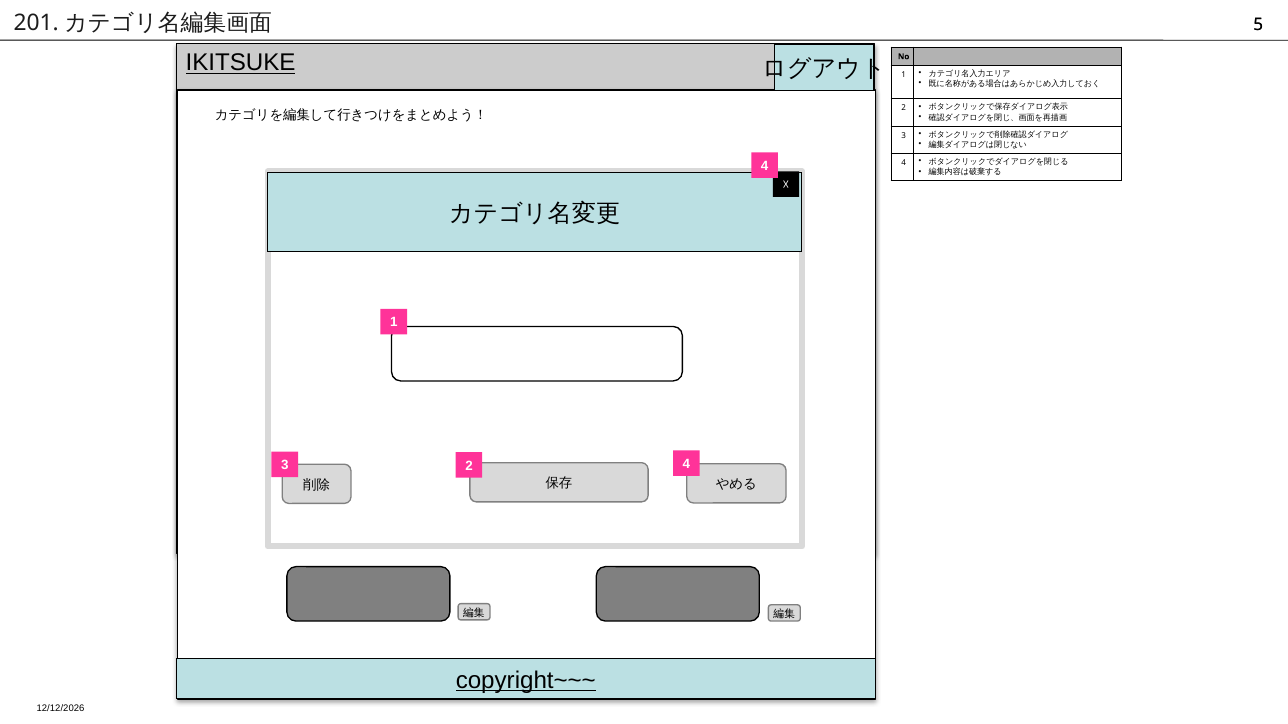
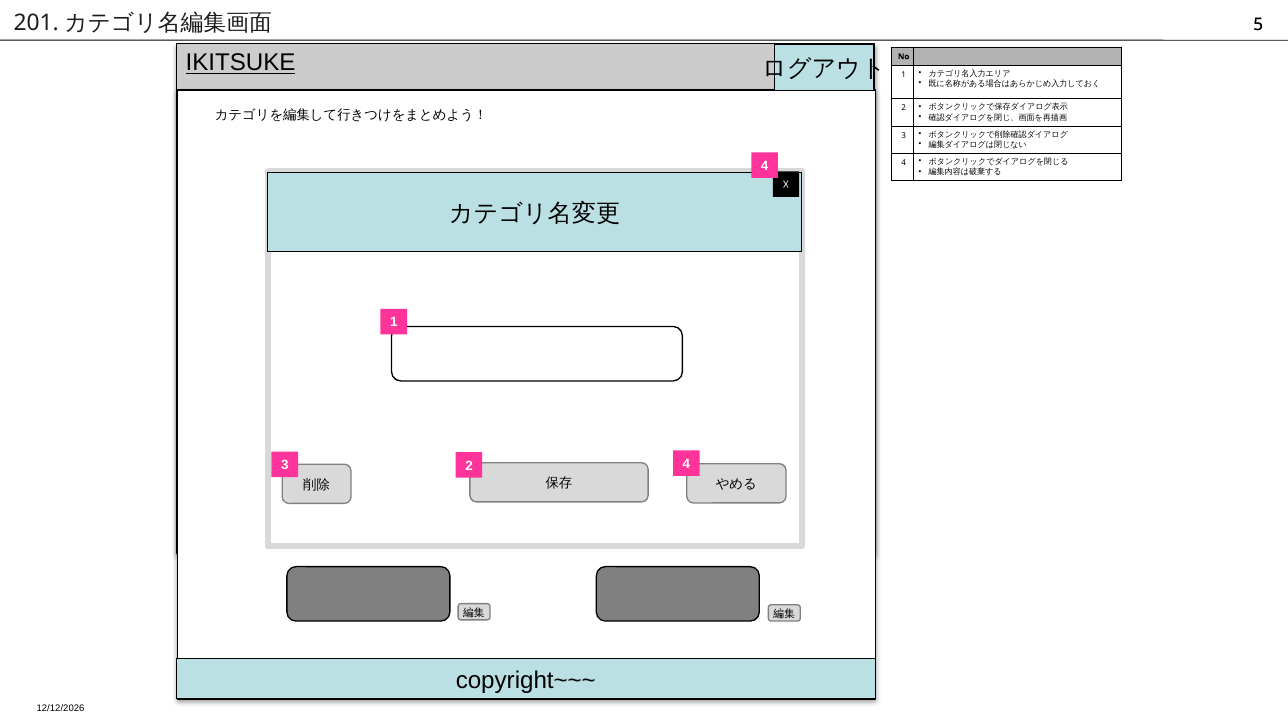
copyright~~~ underline: present -> none
